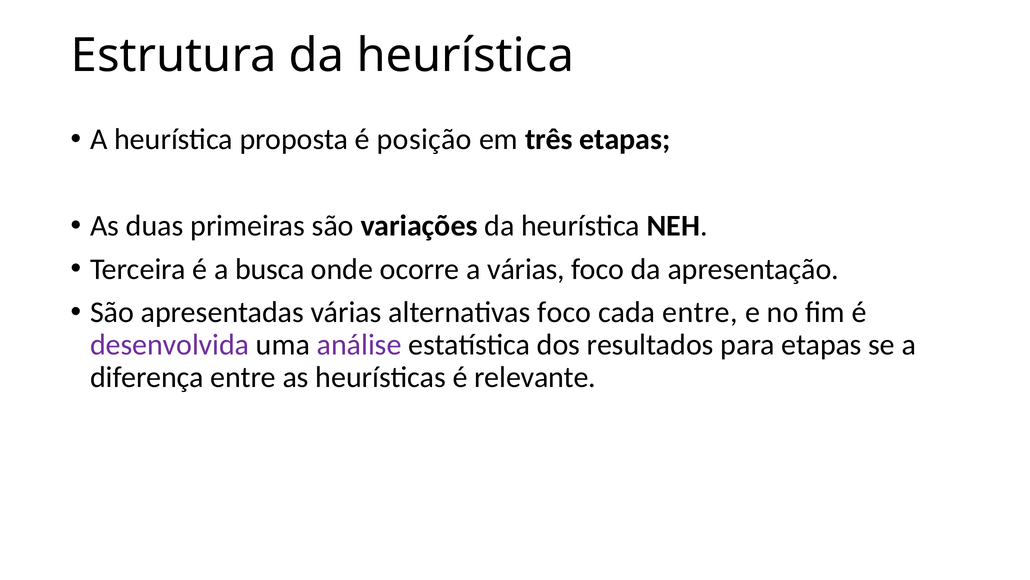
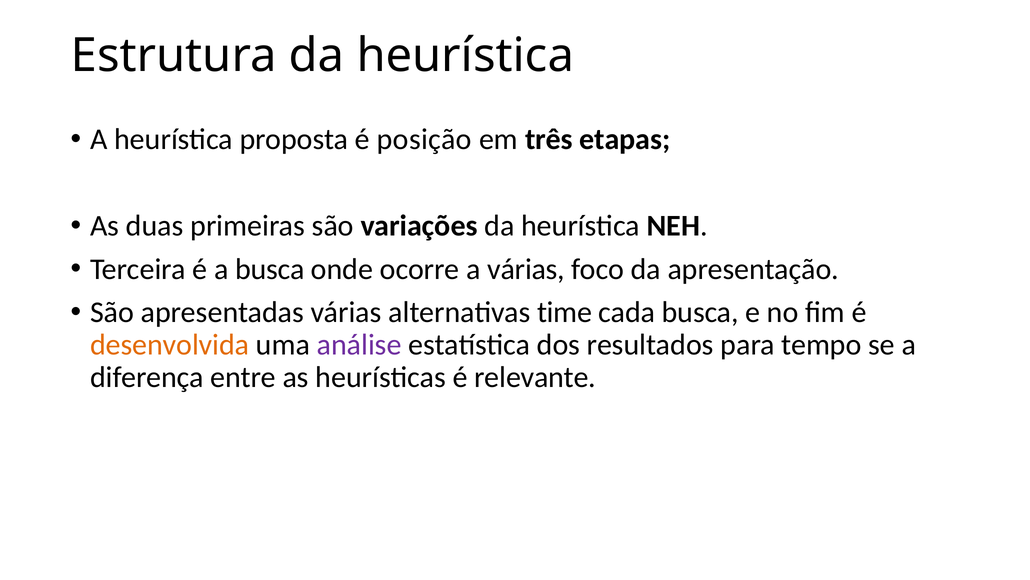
alternativas foco: foco -> time
cada entre: entre -> busca
desenvolvida colour: purple -> orange
para etapas: etapas -> tempo
